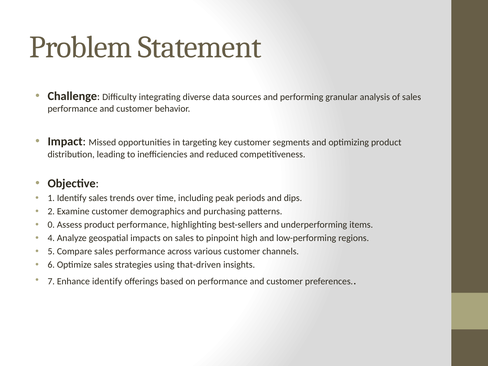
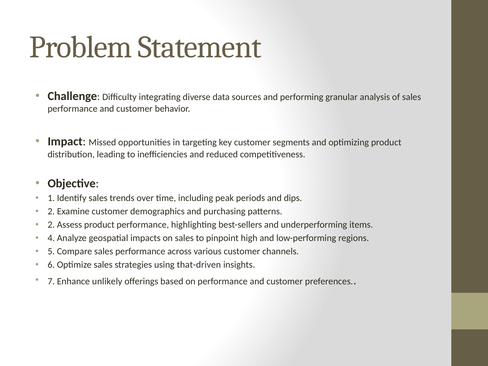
0 at (51, 225): 0 -> 2
Enhance identify: identify -> unlikely
